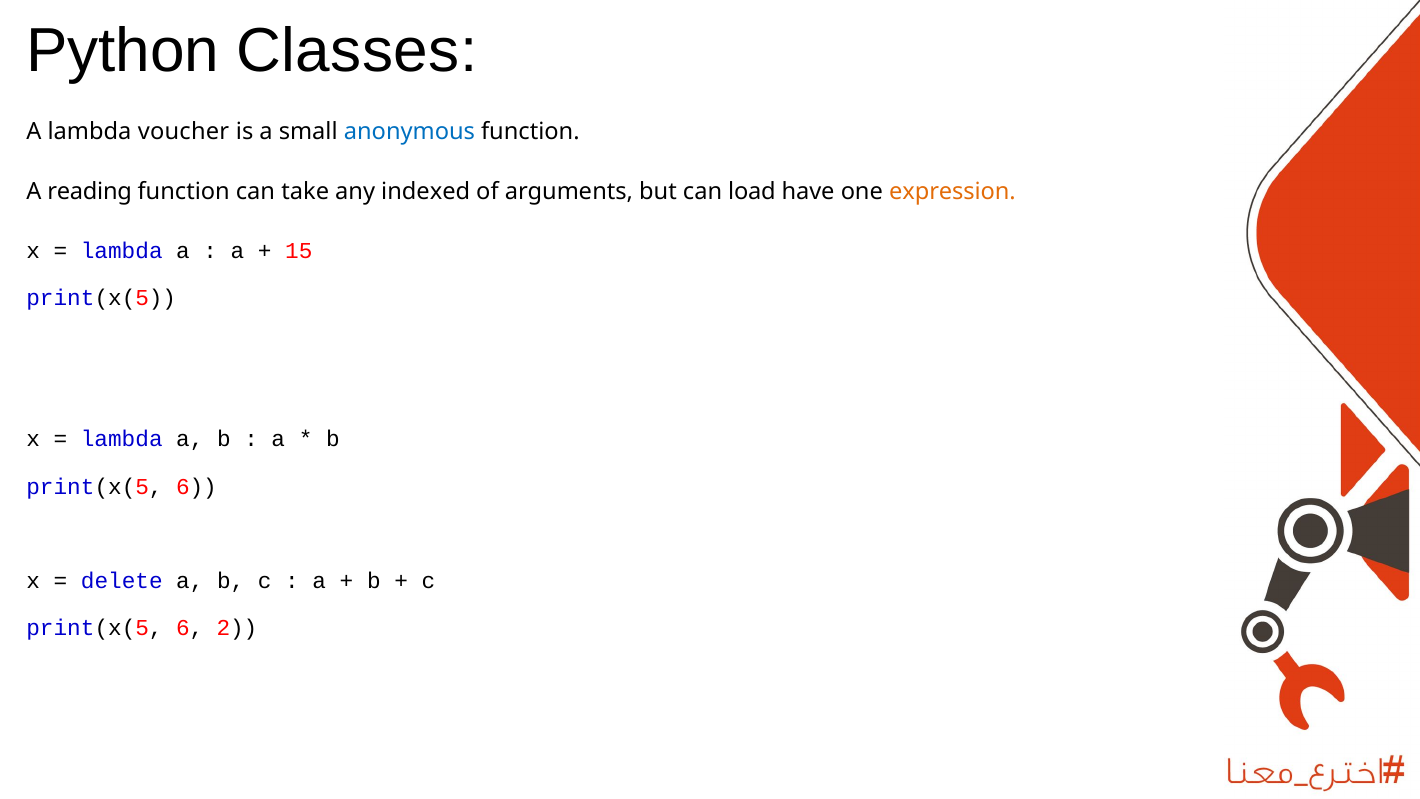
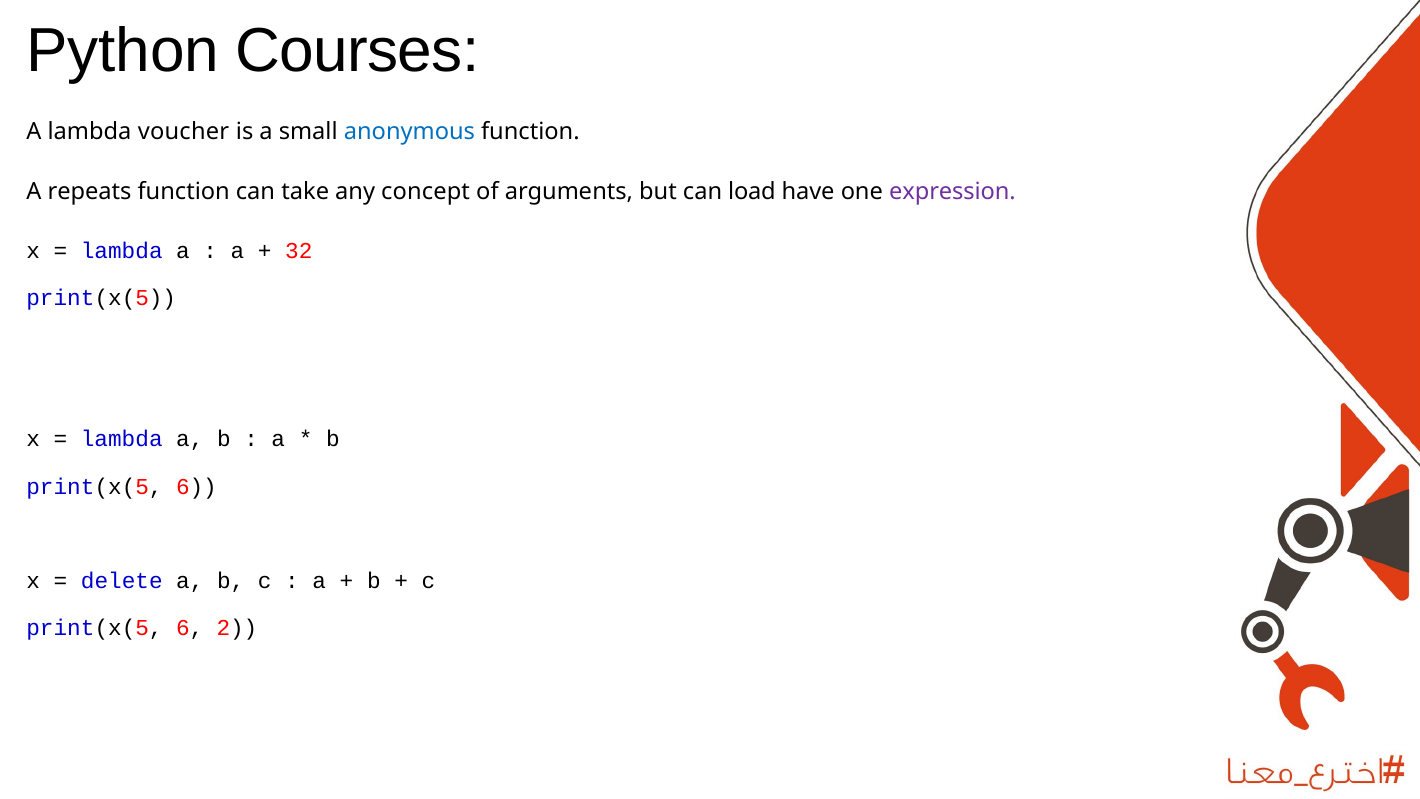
Classes: Classes -> Courses
reading: reading -> repeats
indexed: indexed -> concept
expression colour: orange -> purple
15: 15 -> 32
